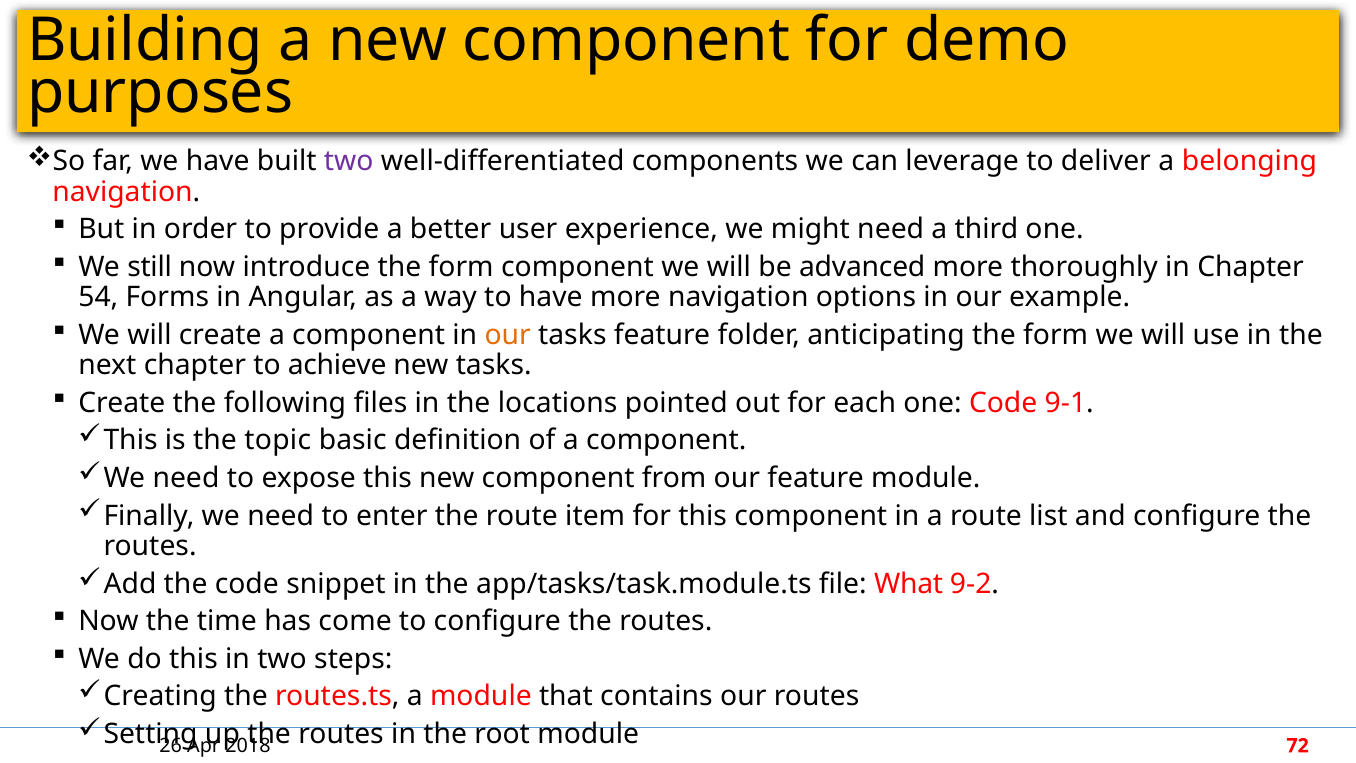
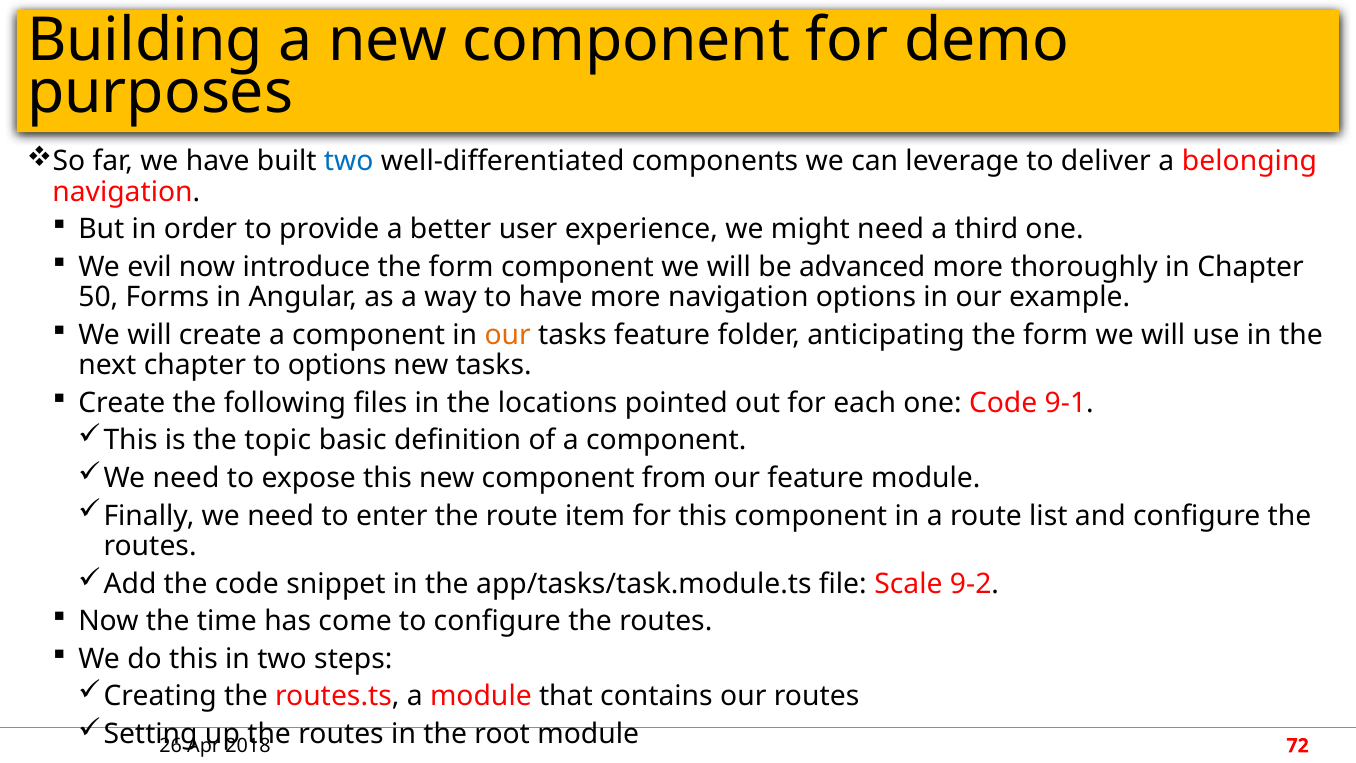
two at (349, 161) colour: purple -> blue
still: still -> evil
54: 54 -> 50
to achieve: achieve -> options
What: What -> Scale
